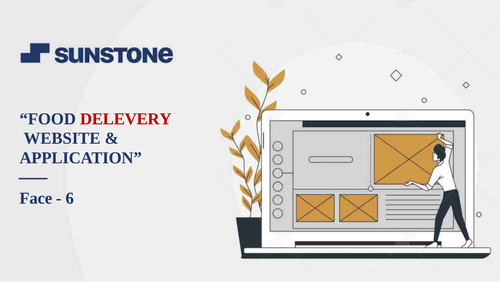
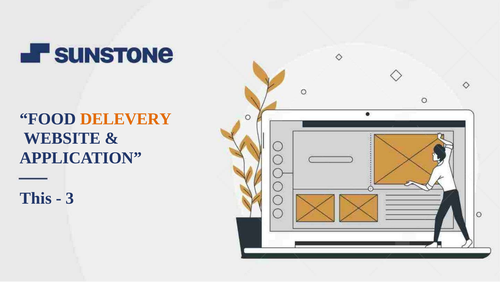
DELEVERY colour: red -> orange
Face: Face -> This
6: 6 -> 3
